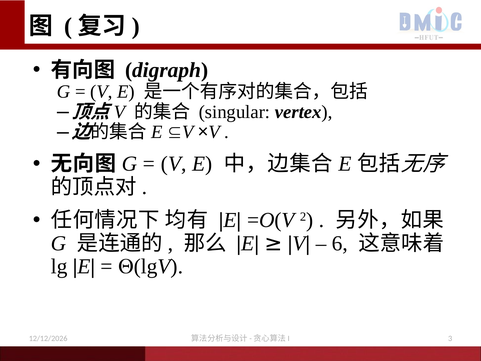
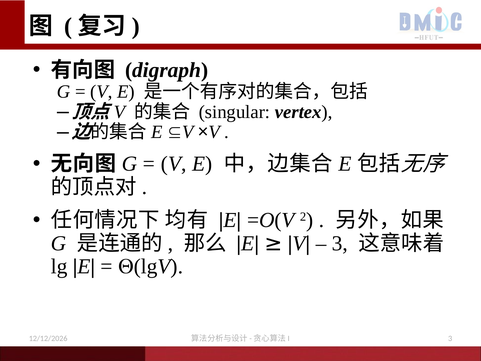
6 at (340, 243): 6 -> 3
